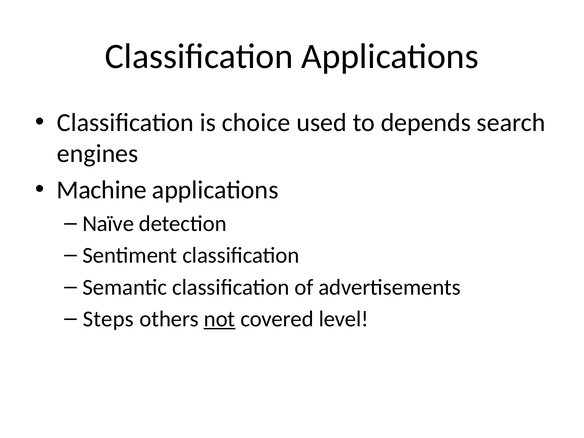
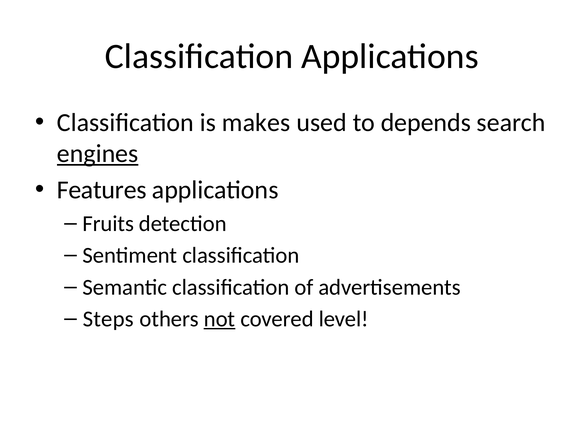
choice: choice -> makes
engines underline: none -> present
Machine: Machine -> Features
Naïve: Naïve -> Fruits
